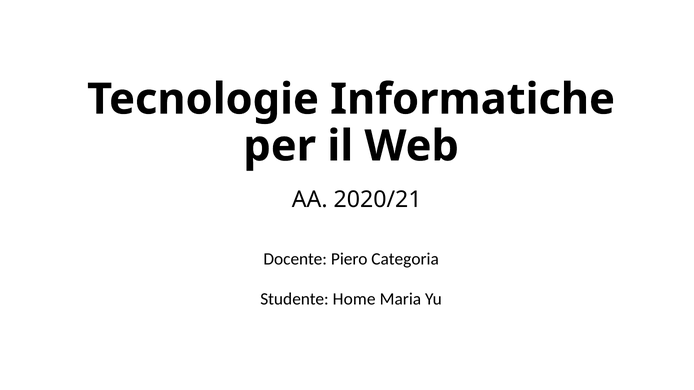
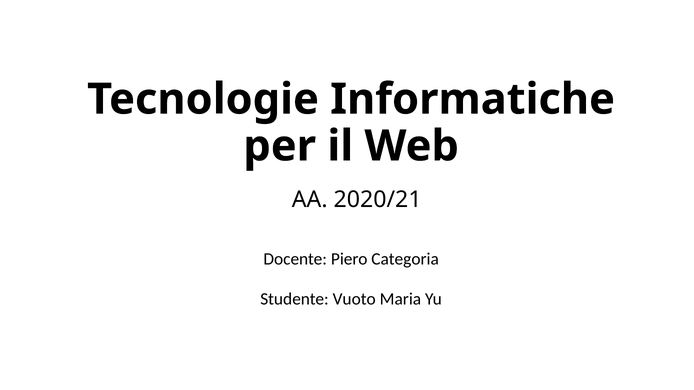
Home: Home -> Vuoto
